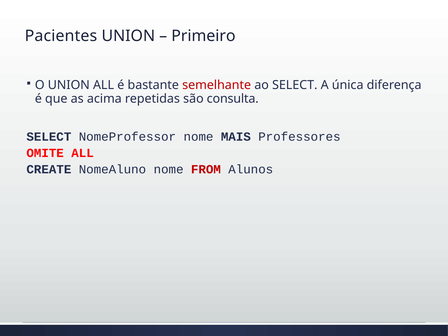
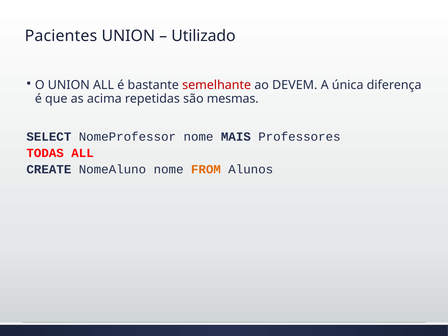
Primeiro: Primeiro -> Utilizado
ao SELECT: SELECT -> DEVEM
consulta: consulta -> mesmas
OMITE: OMITE -> TODAS
FROM colour: red -> orange
